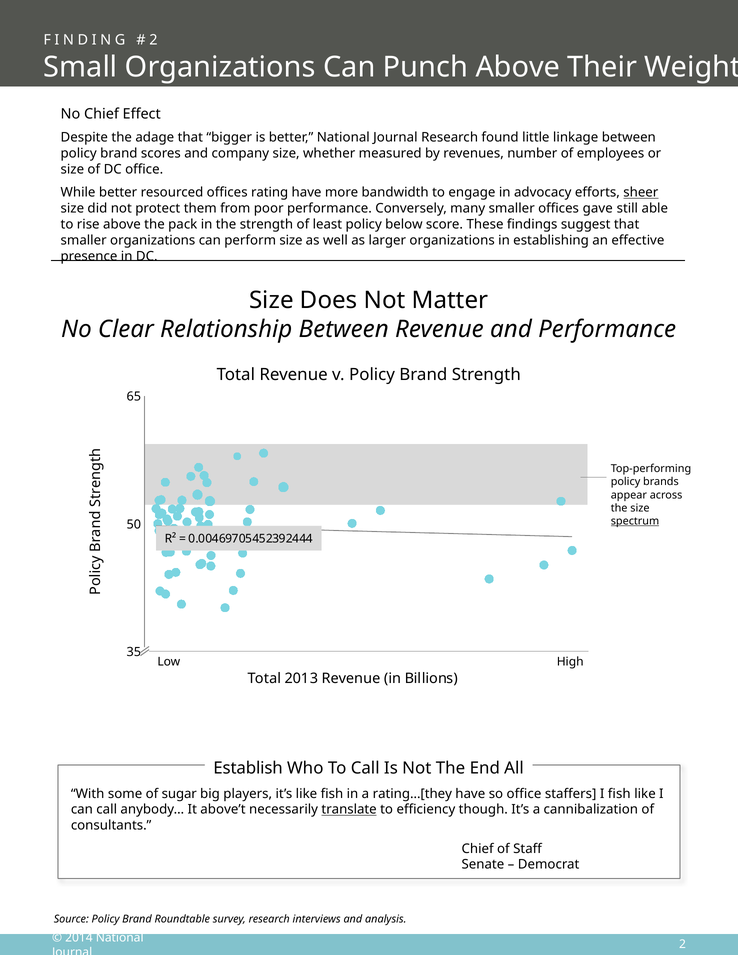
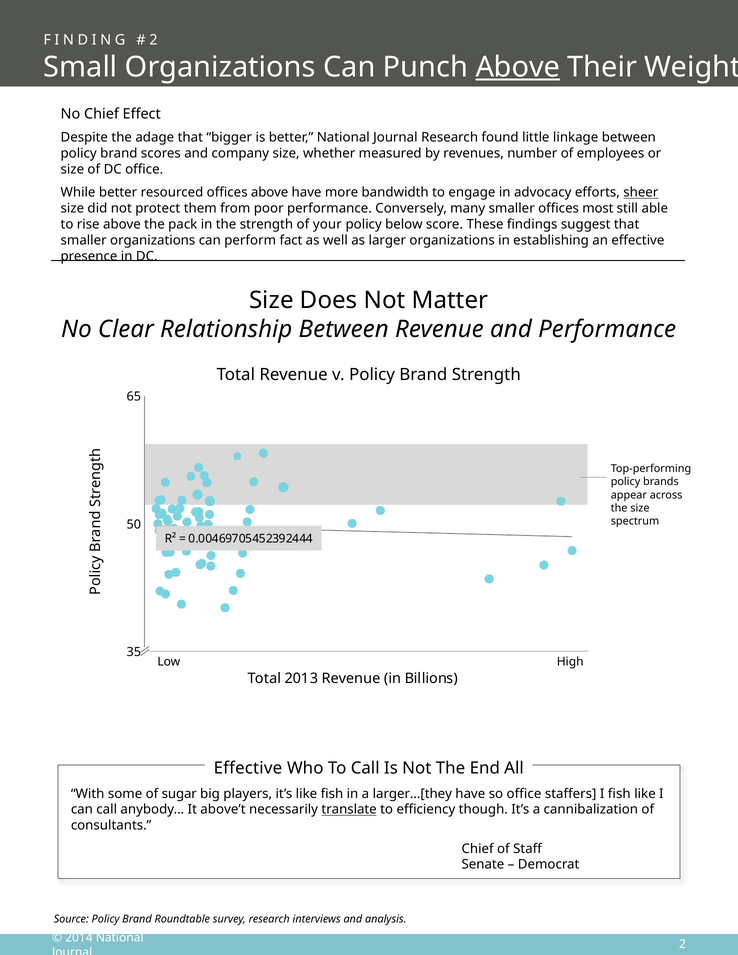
Above at (518, 67) underline: none -> present
offices rating: rating -> above
gave: gave -> most
least: least -> your
perform size: size -> fact
spectrum underline: present -> none
Establish at (248, 768): Establish -> Effective
rating…[they: rating…[they -> larger…[they
